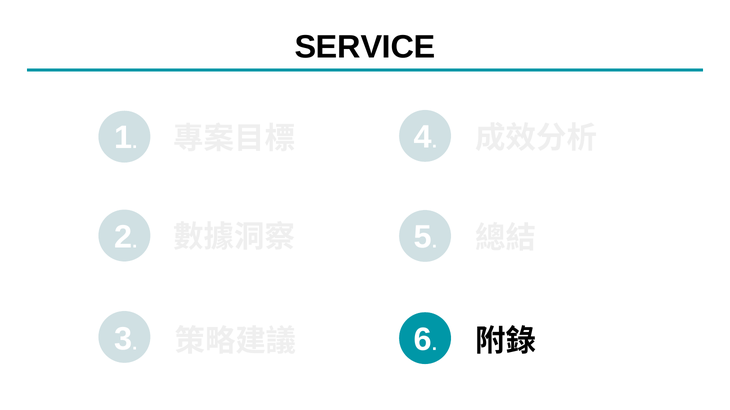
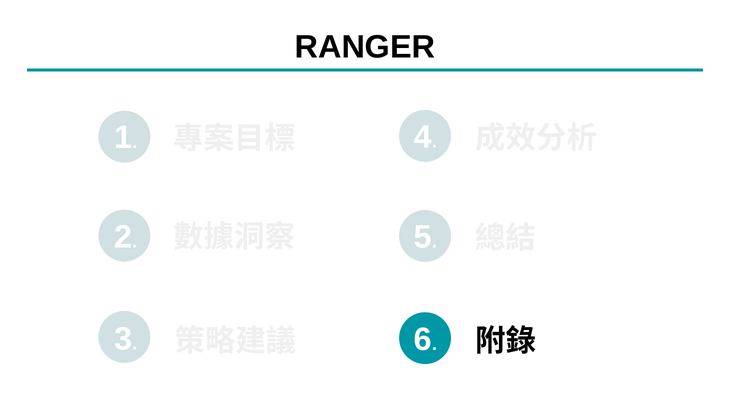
SERVICE: SERVICE -> RANGER
